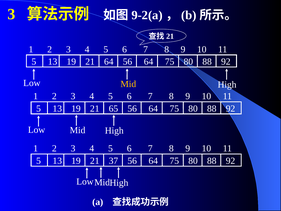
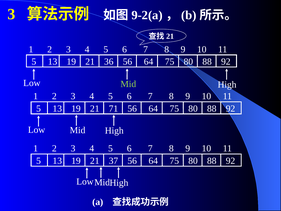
21 64: 64 -> 36
Mid at (128, 84) colour: yellow -> light green
65: 65 -> 71
